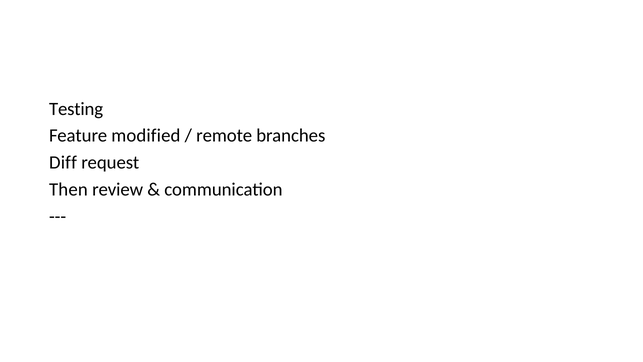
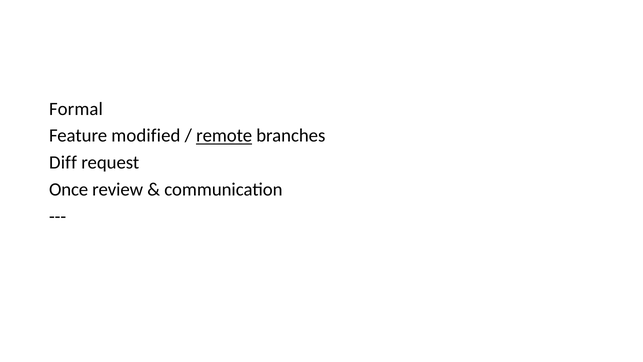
Testing: Testing -> Formal
remote underline: none -> present
Then: Then -> Once
